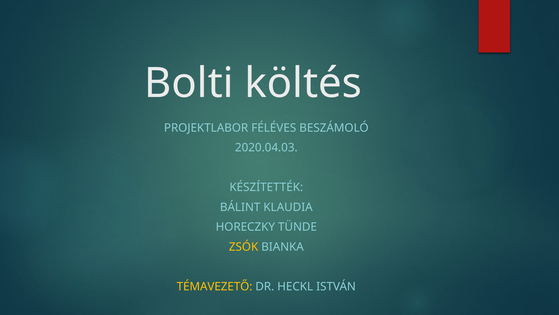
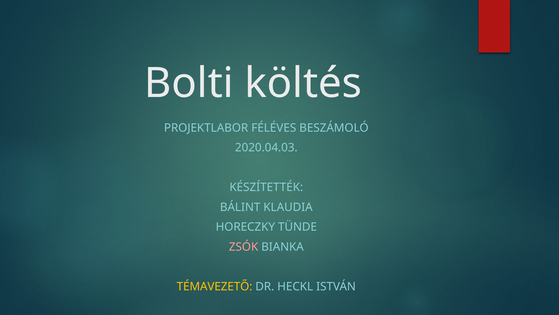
ZSÓK colour: yellow -> pink
